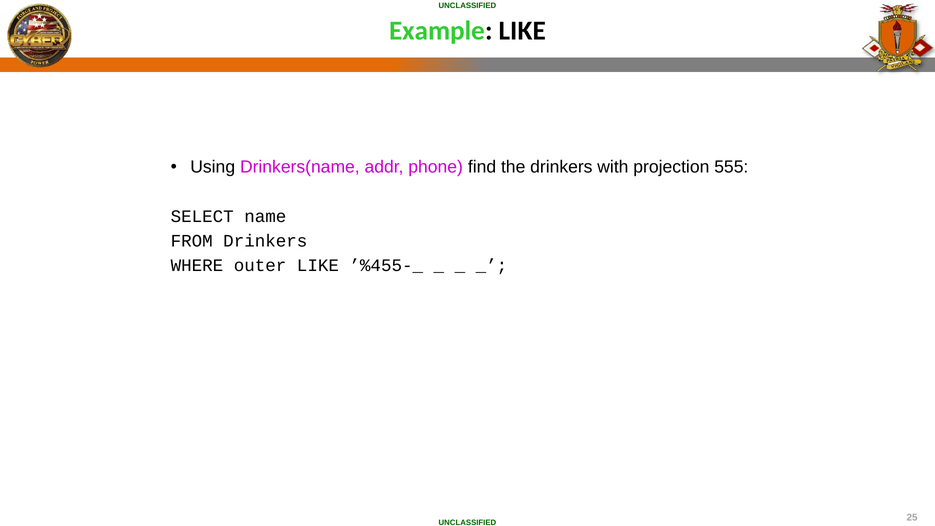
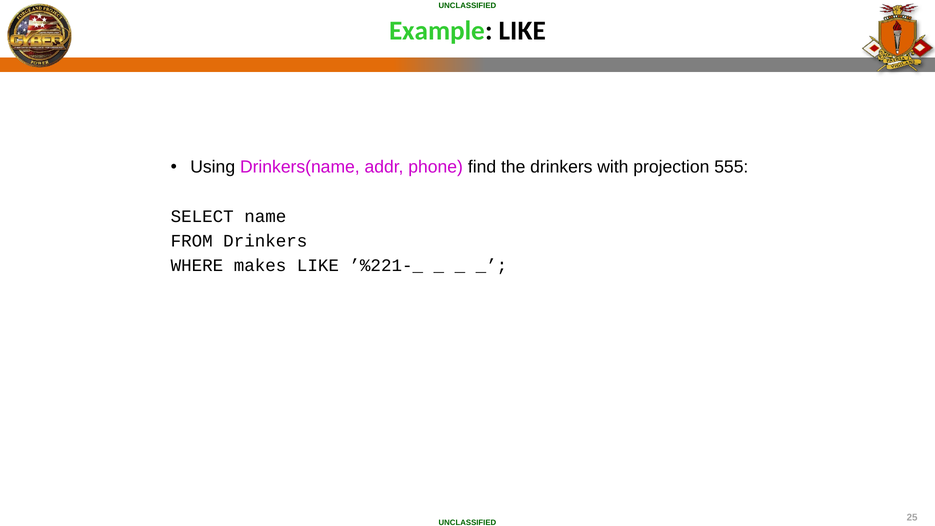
outer: outer -> makes
’%455-_: ’%455-_ -> ’%221-_
